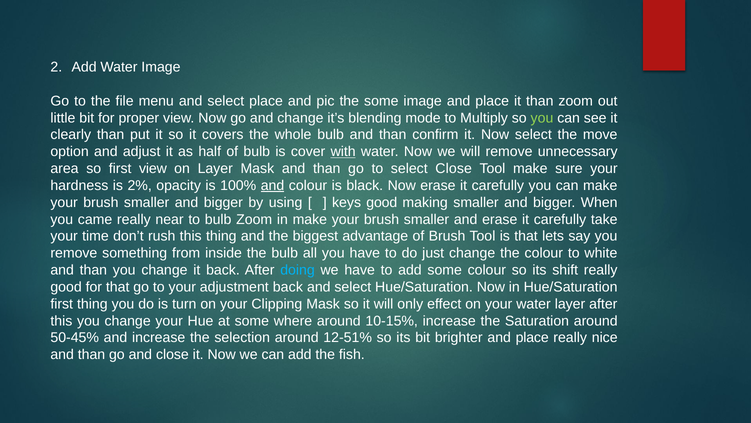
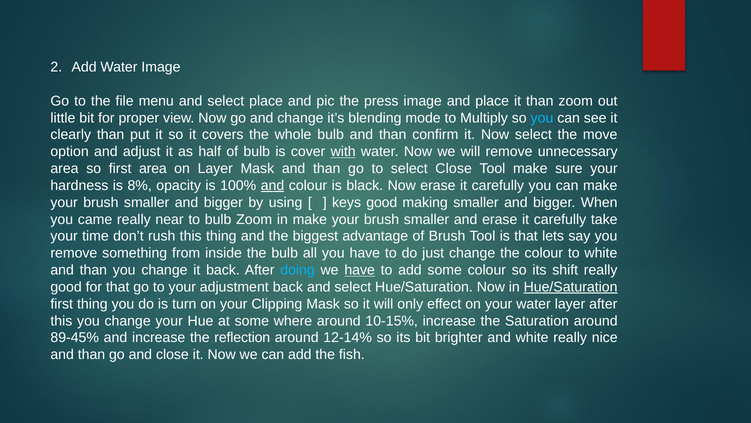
the some: some -> press
you at (542, 118) colour: light green -> light blue
first view: view -> area
2%: 2% -> 8%
have at (360, 270) underline: none -> present
Hue/Saturation at (571, 287) underline: none -> present
50-45%: 50-45% -> 89-45%
selection: selection -> reflection
12-51%: 12-51% -> 12-14%
brighter and place: place -> white
